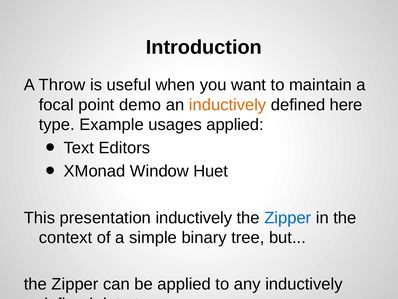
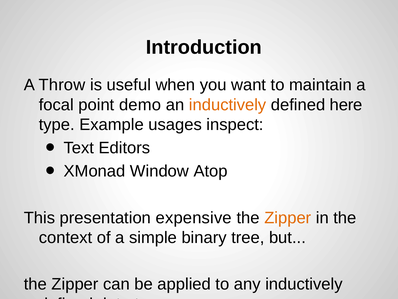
usages applied: applied -> inspect
Huet: Huet -> Atop
presentation inductively: inductively -> expensive
Zipper at (288, 217) colour: blue -> orange
